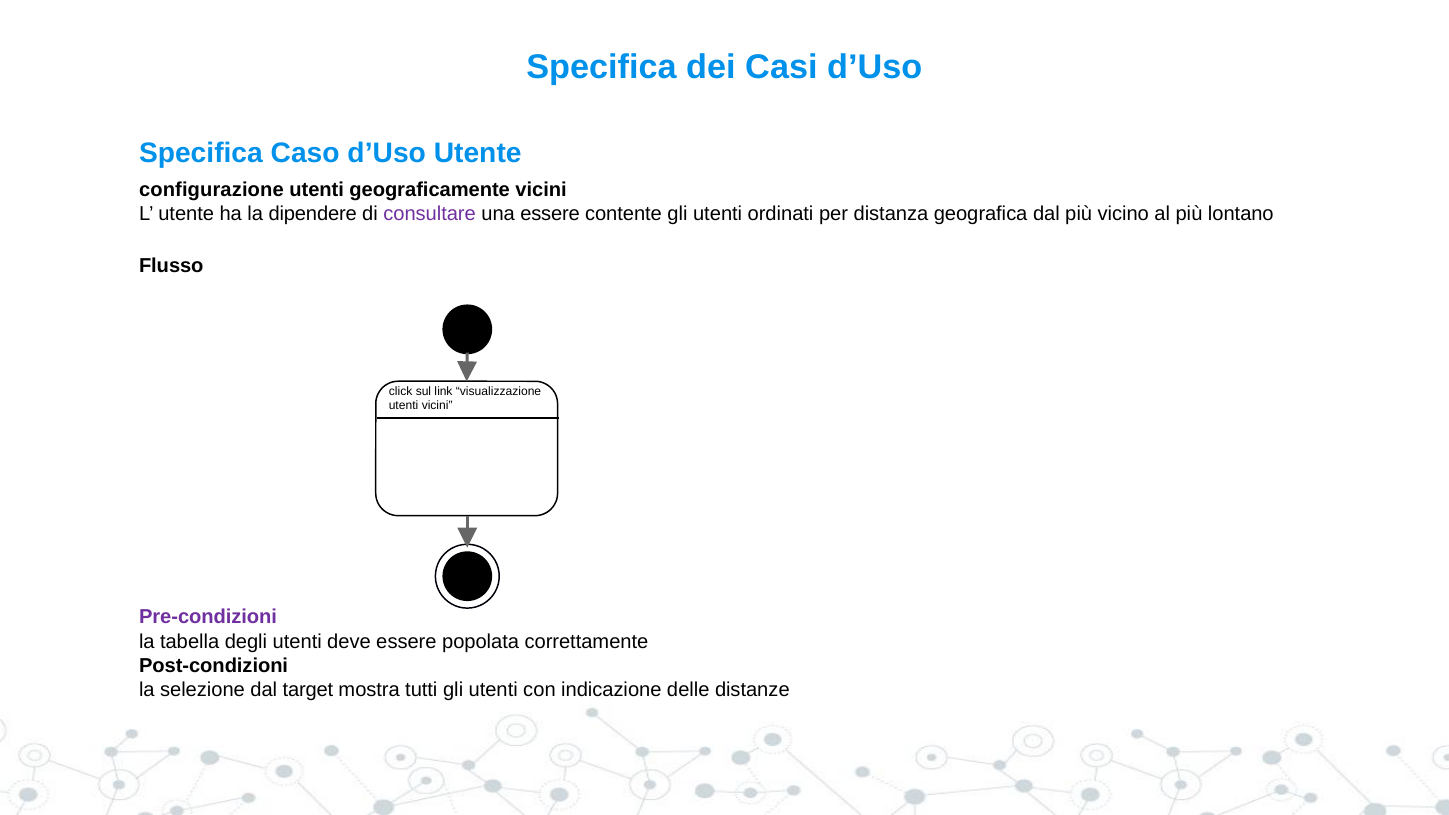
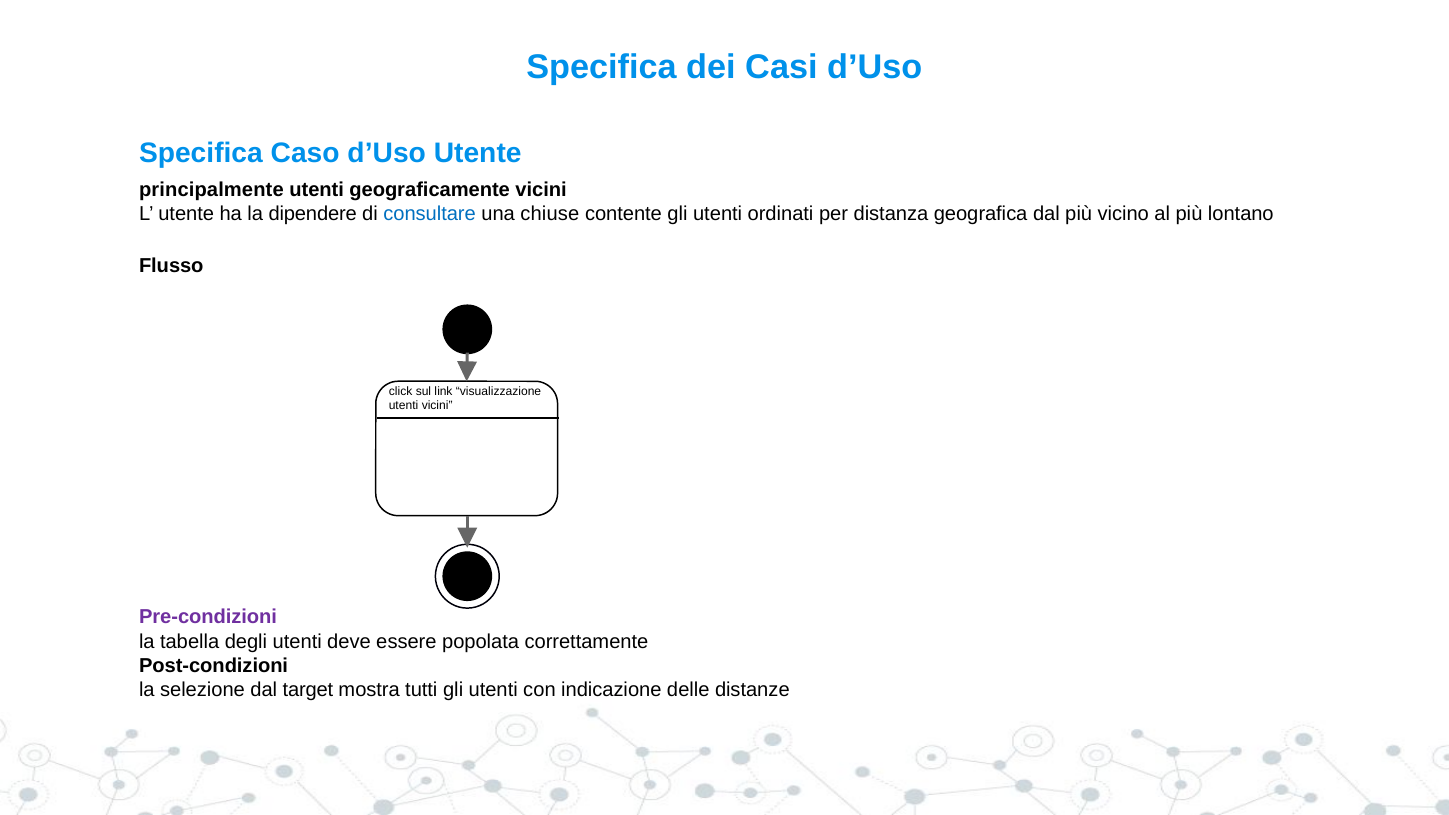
configurazione: configurazione -> principalmente
consultare colour: purple -> blue
una essere: essere -> chiuse
